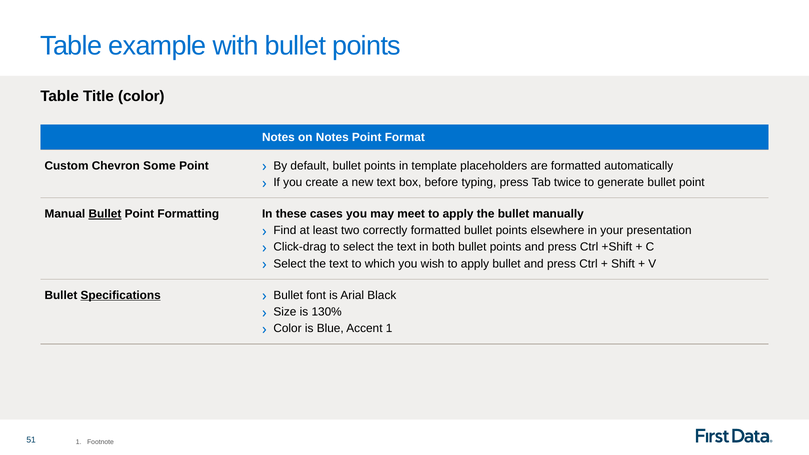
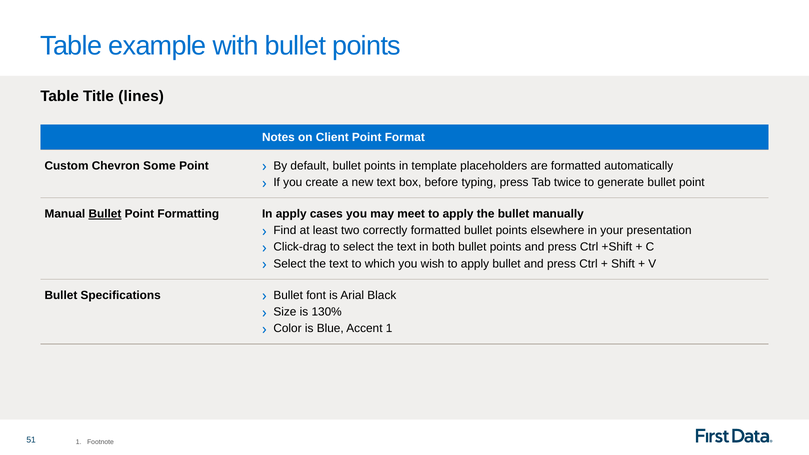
color: color -> lines
on Notes: Notes -> Client
In these: these -> apply
Specifications underline: present -> none
